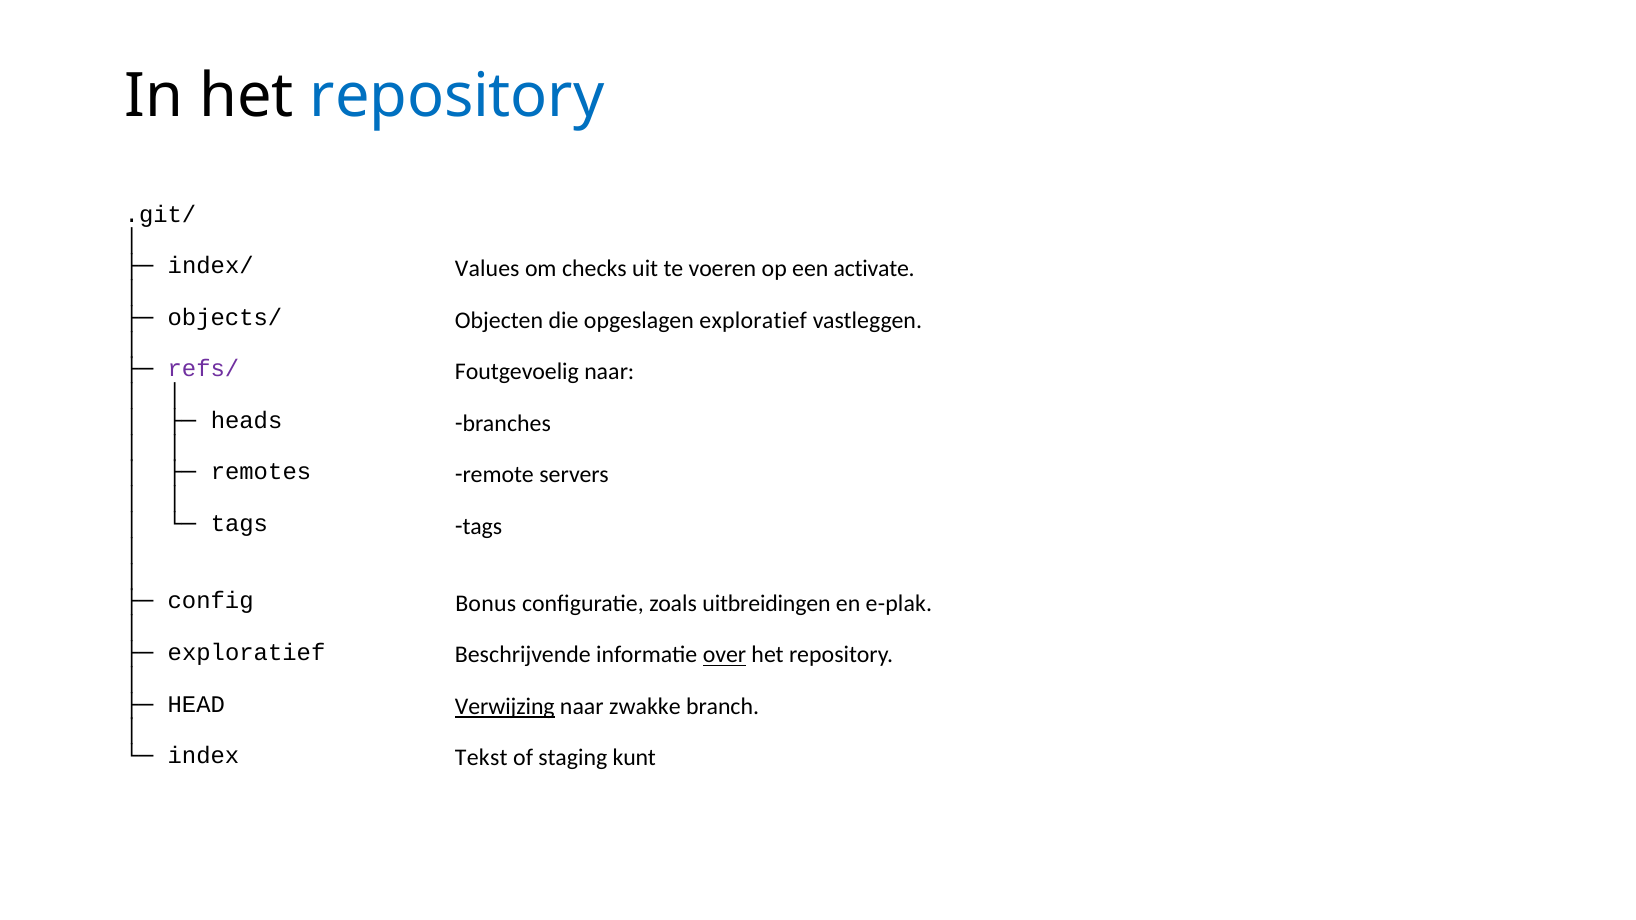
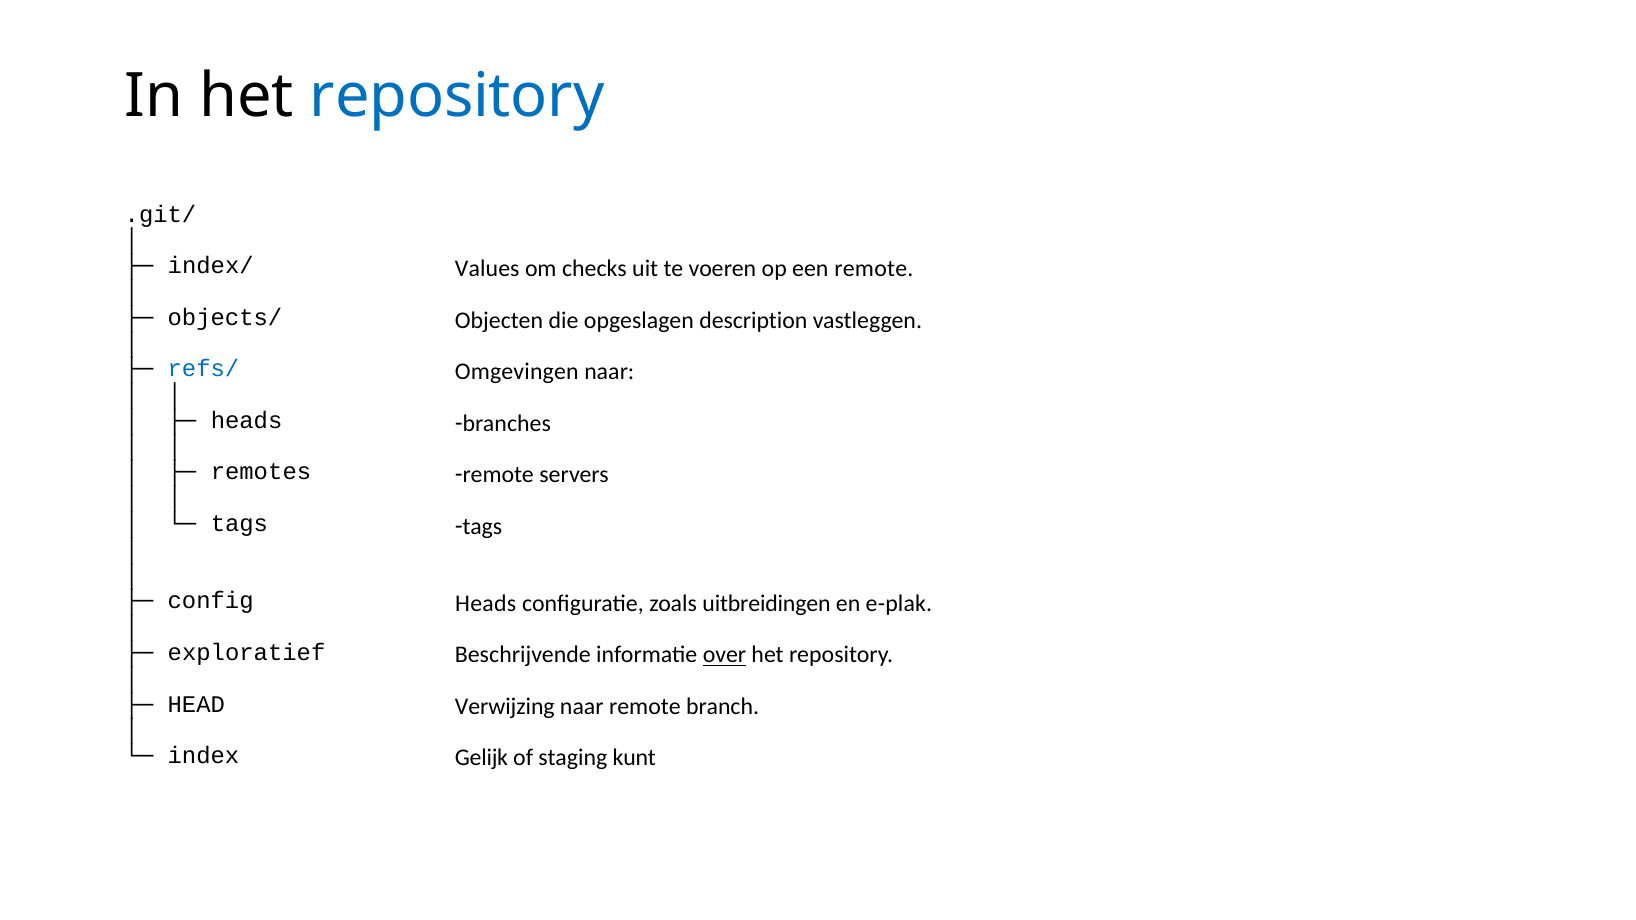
een activate: activate -> remote
opgeslagen exploratief: exploratief -> description
refs/ colour: purple -> blue
Foutgevoelig: Foutgevoelig -> Omgevingen
Bonus at (486, 604): Bonus -> Heads
Verwijzing underline: present -> none
naar zwakke: zwakke -> remote
Tekst: Tekst -> Gelijk
